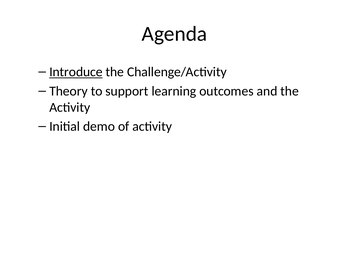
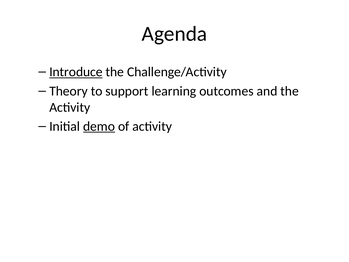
demo underline: none -> present
